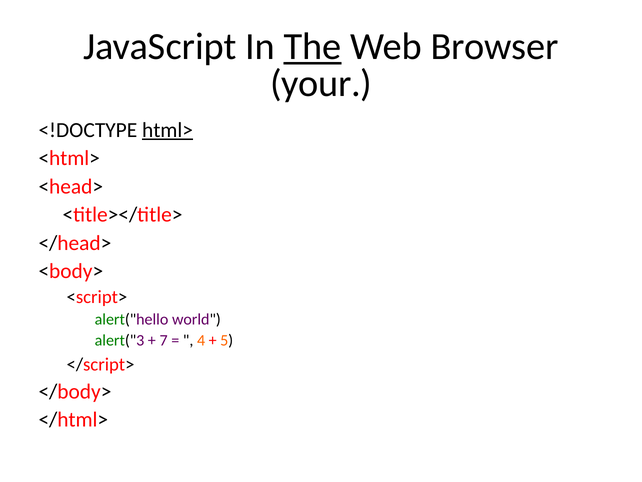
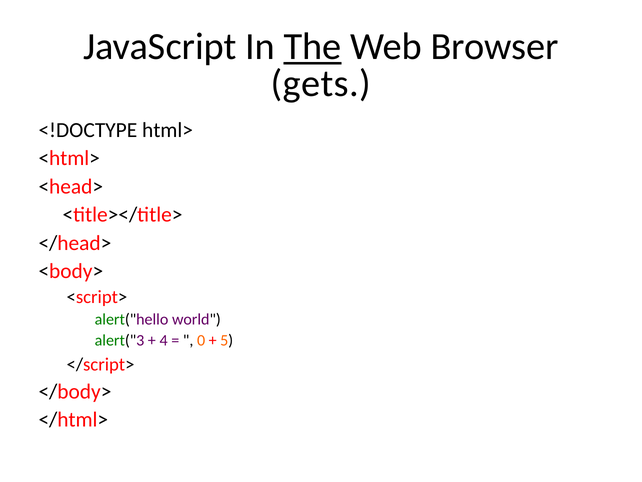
your: your -> gets
html> underline: present -> none
7: 7 -> 4
4: 4 -> 0
